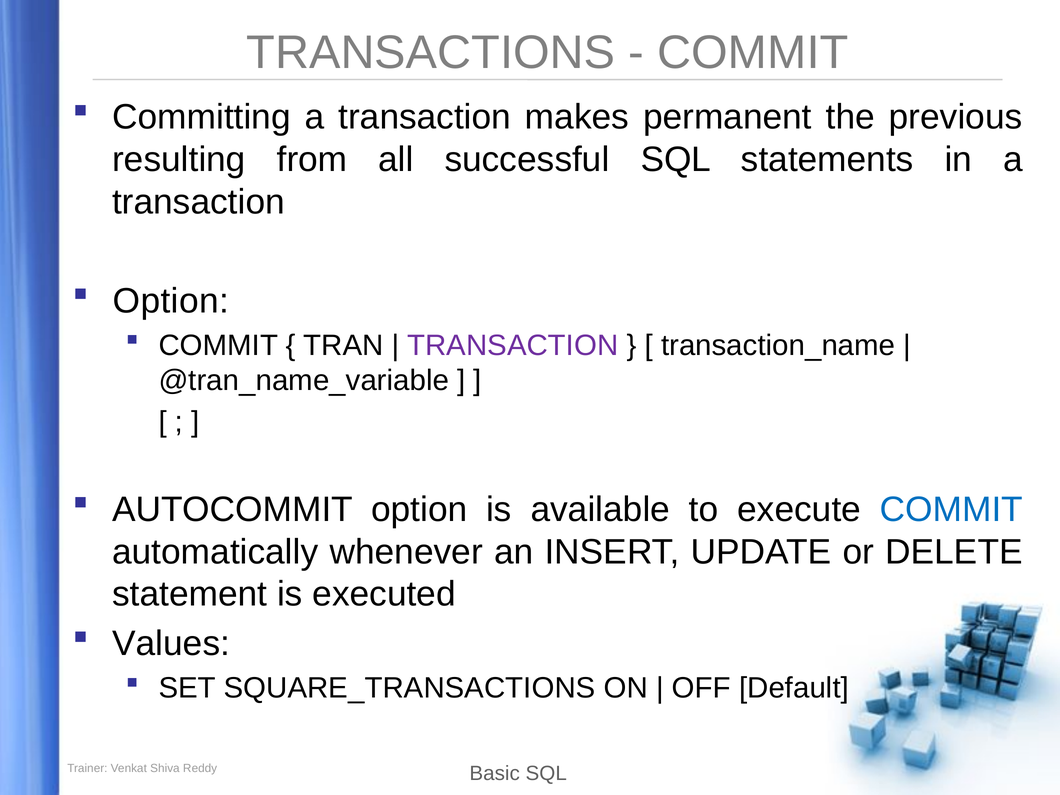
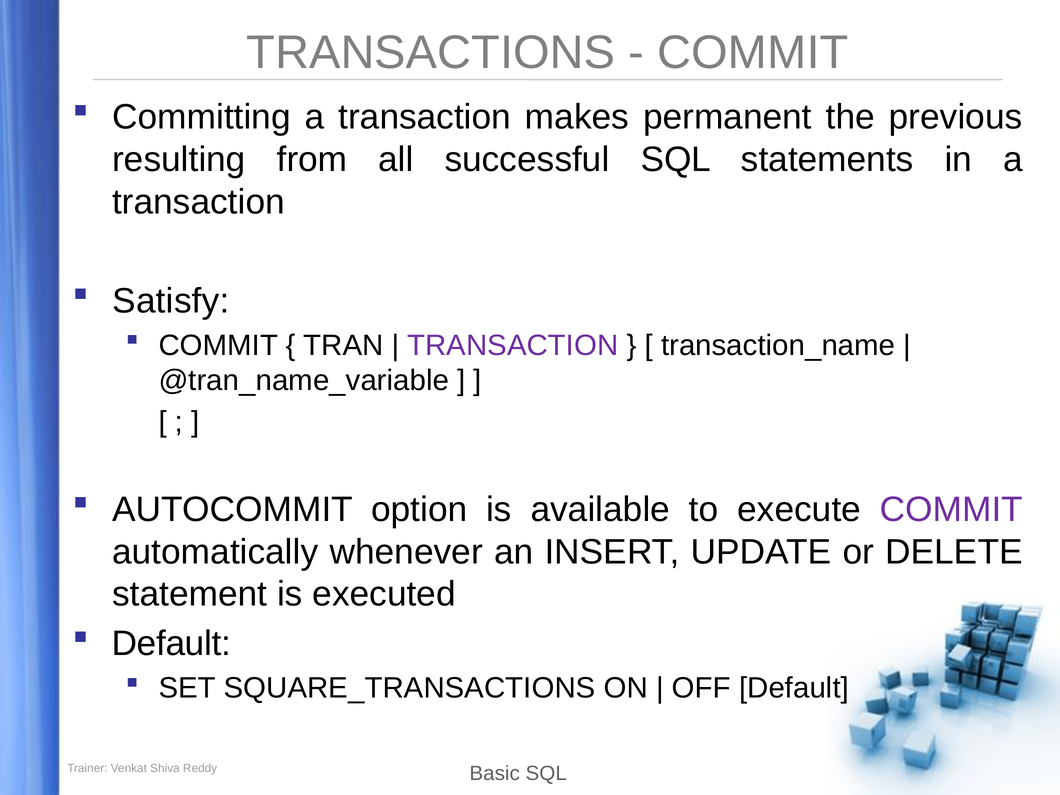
Option at (171, 301): Option -> Satisfy
COMMIT at (951, 510) colour: blue -> purple
Values at (171, 644): Values -> Default
